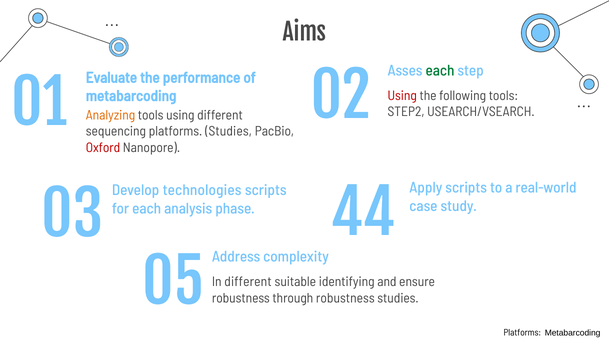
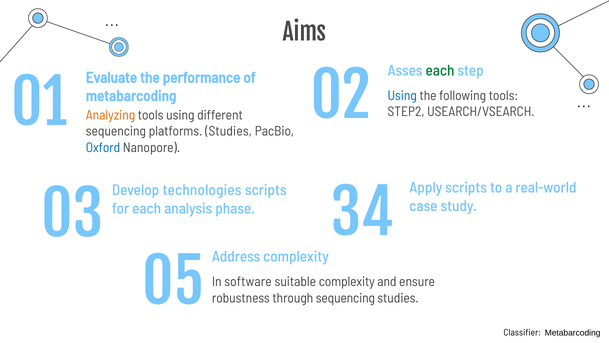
Using at (402, 96) colour: red -> blue
Oxford colour: red -> blue
44: 44 -> 34
In different: different -> software
suitable identifying: identifying -> complexity
through robustness: robustness -> sequencing
Platforms at (522, 332): Platforms -> Classifier
